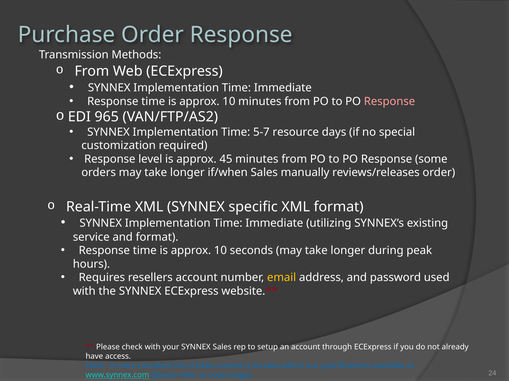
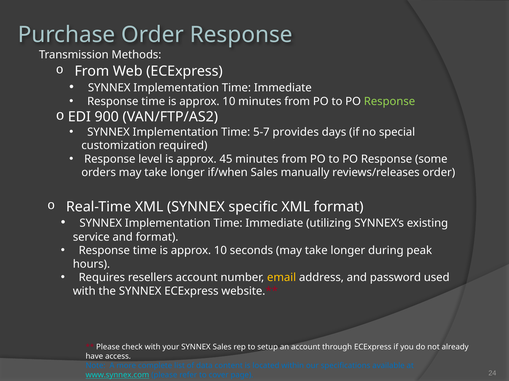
Response at (390, 102) colour: pink -> light green
965: 965 -> 900
resource: resource -> provides
